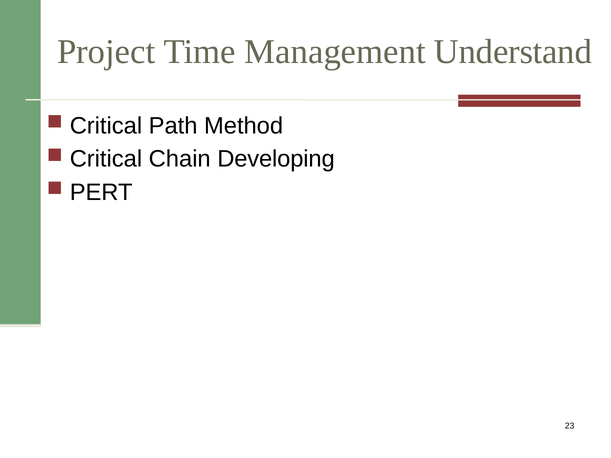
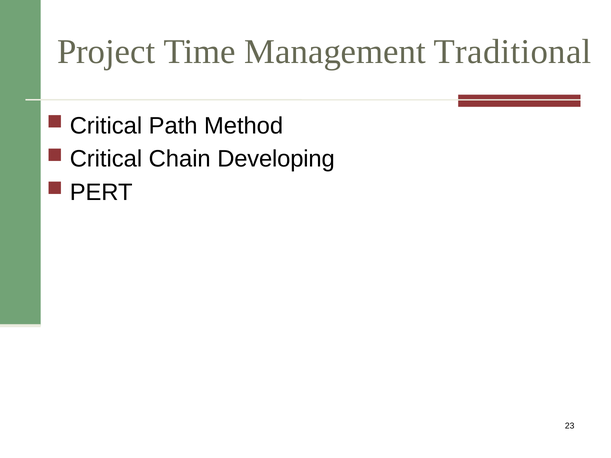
Understand: Understand -> Traditional
